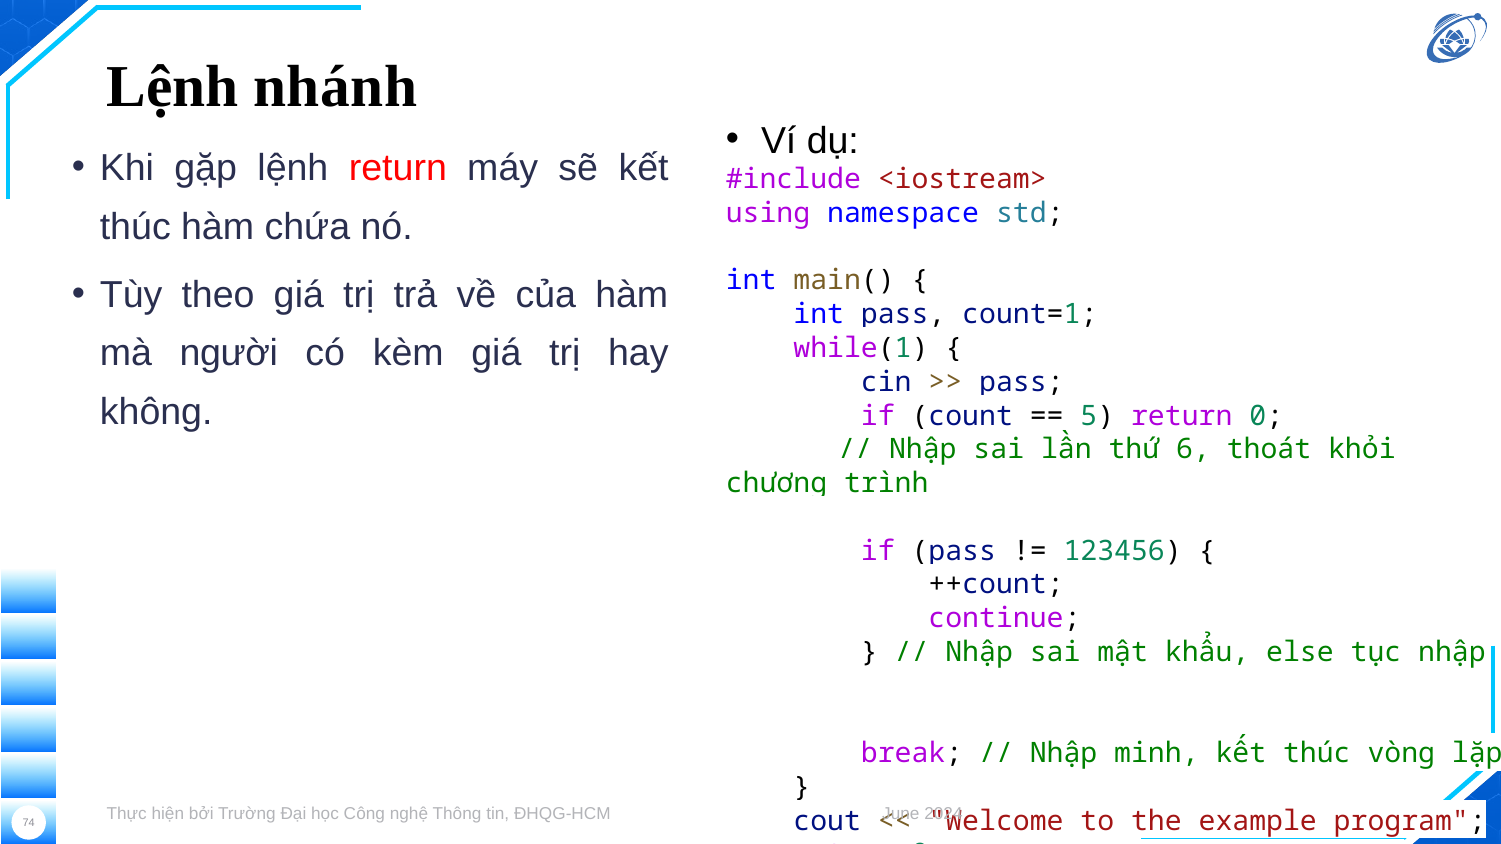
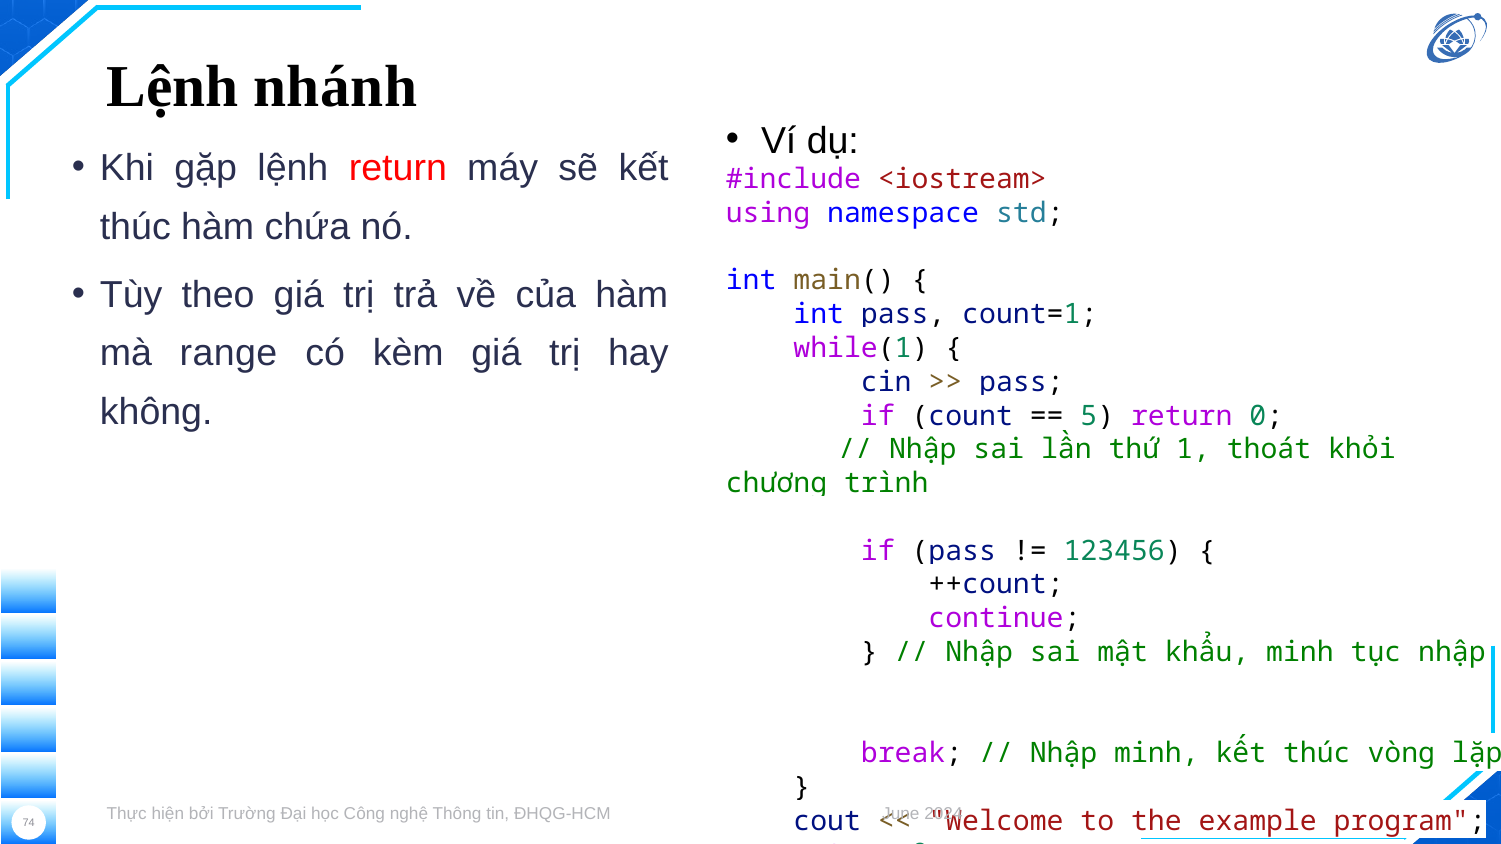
người: người -> range
6: 6 -> 1
khẩu else: else -> minh
